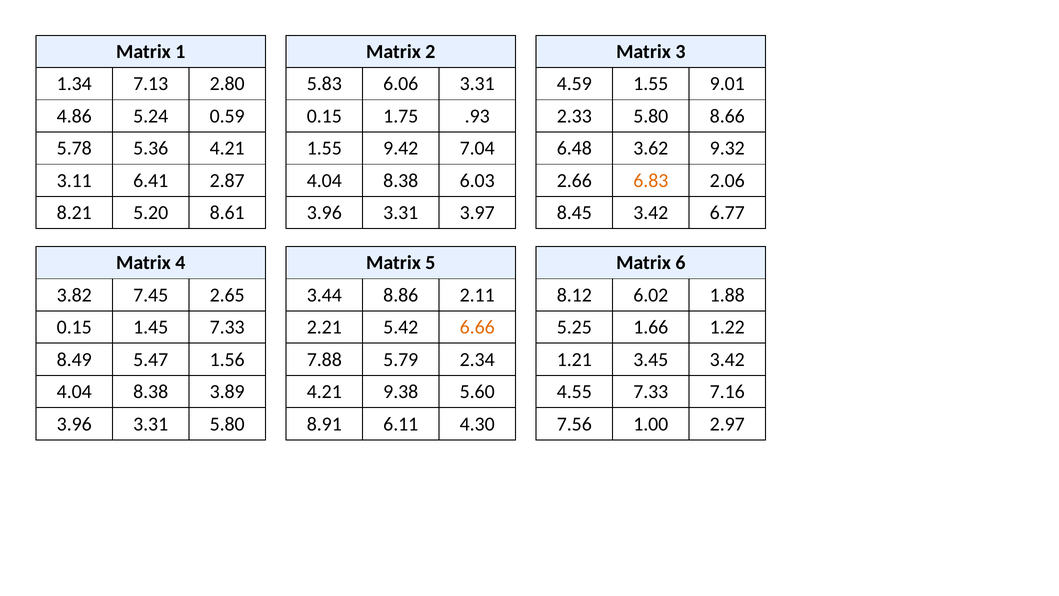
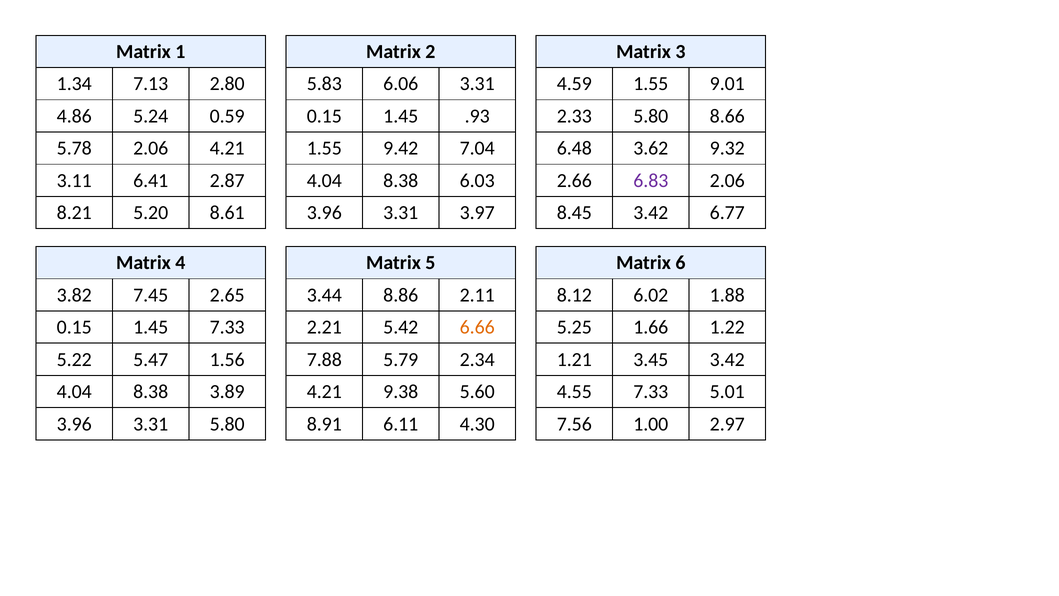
1.75 at (401, 116): 1.75 -> 1.45
5.78 5.36: 5.36 -> 2.06
6.83 colour: orange -> purple
8.49: 8.49 -> 5.22
7.16: 7.16 -> 5.01
